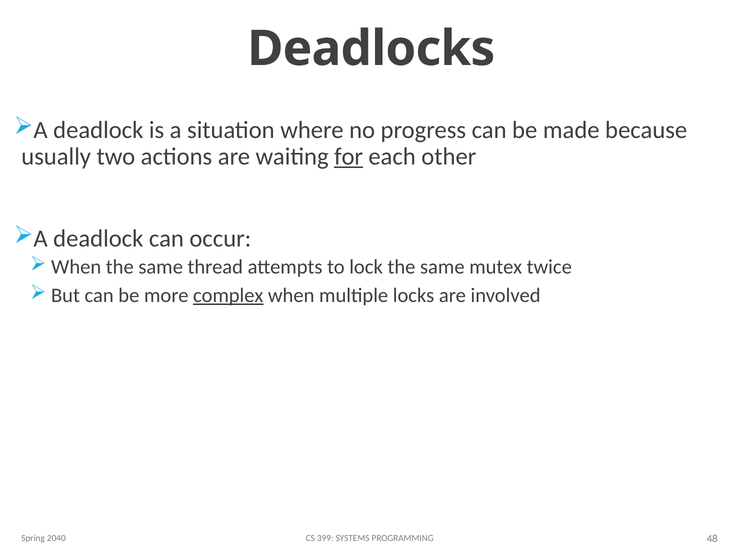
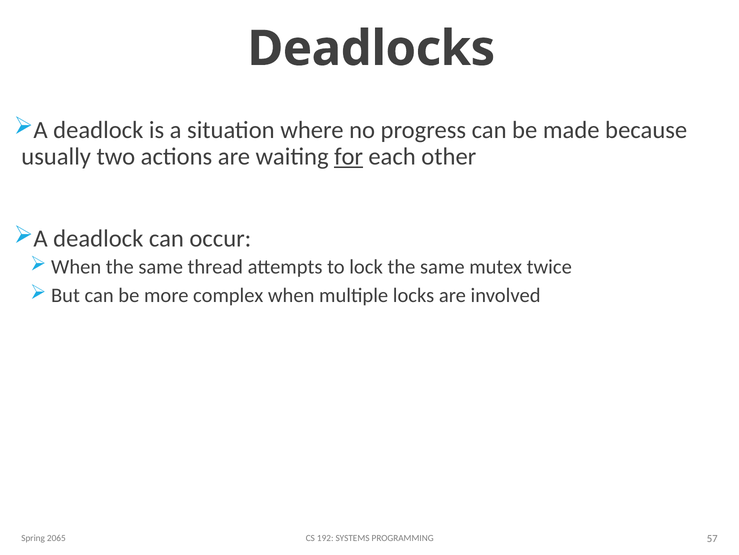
complex underline: present -> none
2040: 2040 -> 2065
399: 399 -> 192
48: 48 -> 57
